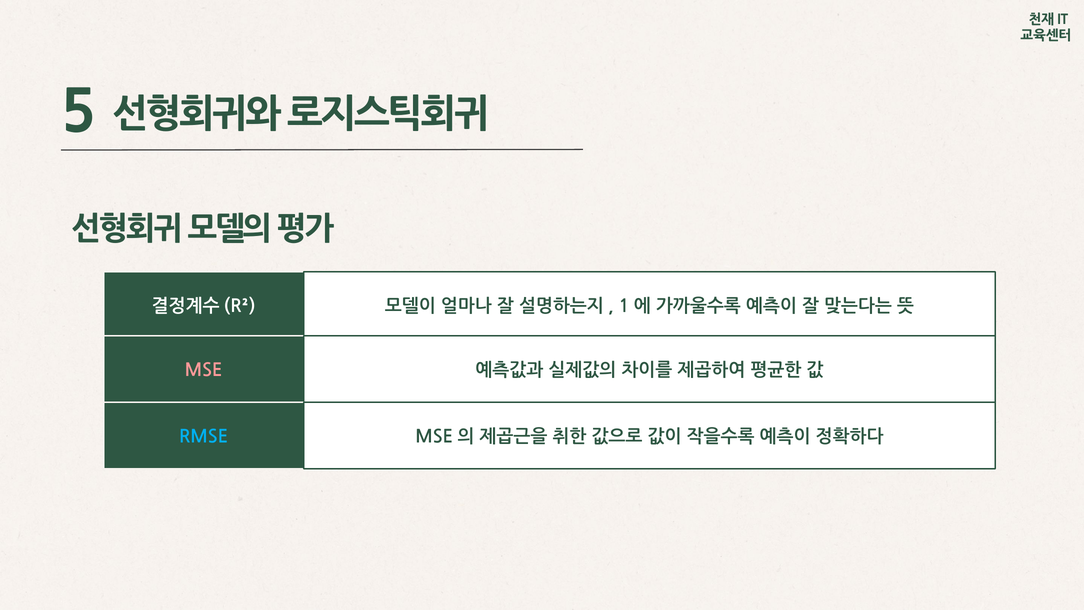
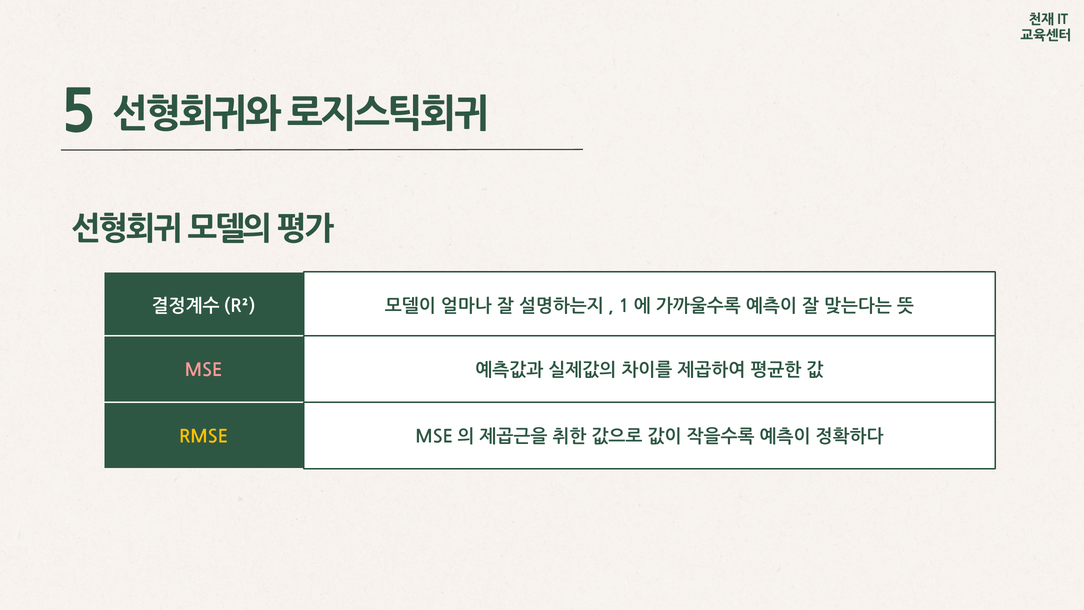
RMSE colour: light blue -> yellow
